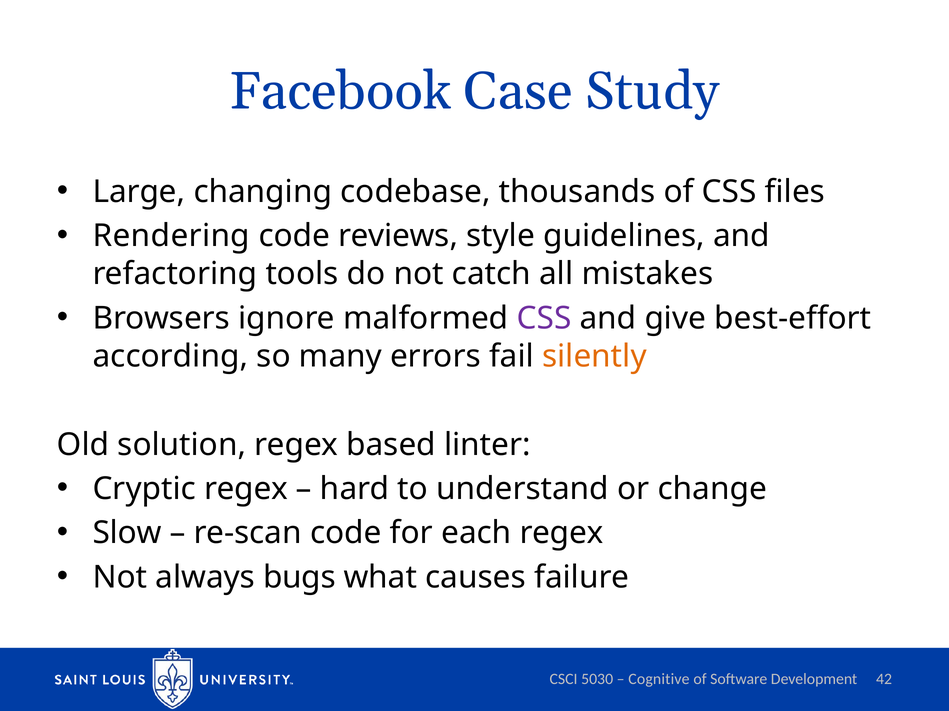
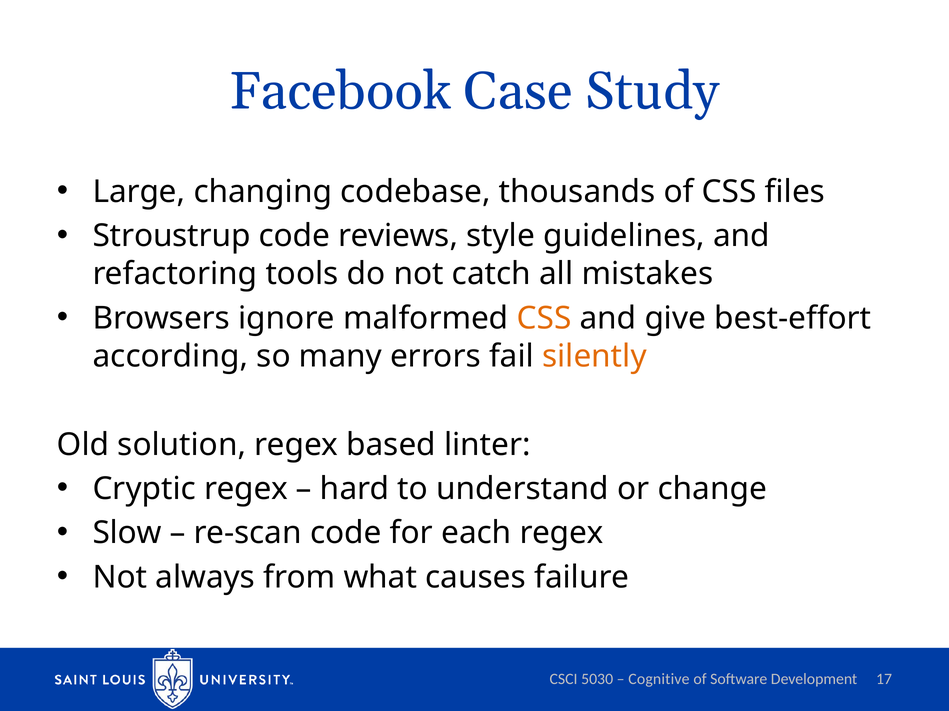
Rendering: Rendering -> Stroustrup
CSS at (544, 319) colour: purple -> orange
bugs: bugs -> from
42: 42 -> 17
